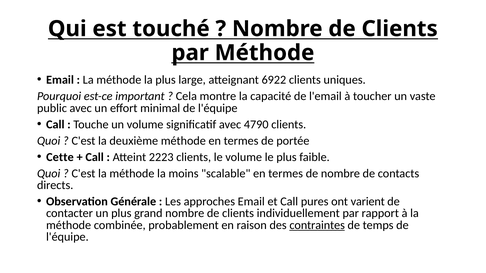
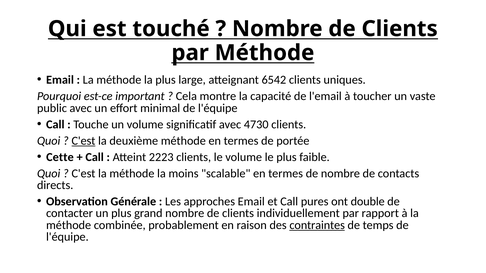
6922: 6922 -> 6542
4790: 4790 -> 4730
C'est at (83, 141) underline: none -> present
varient: varient -> double
